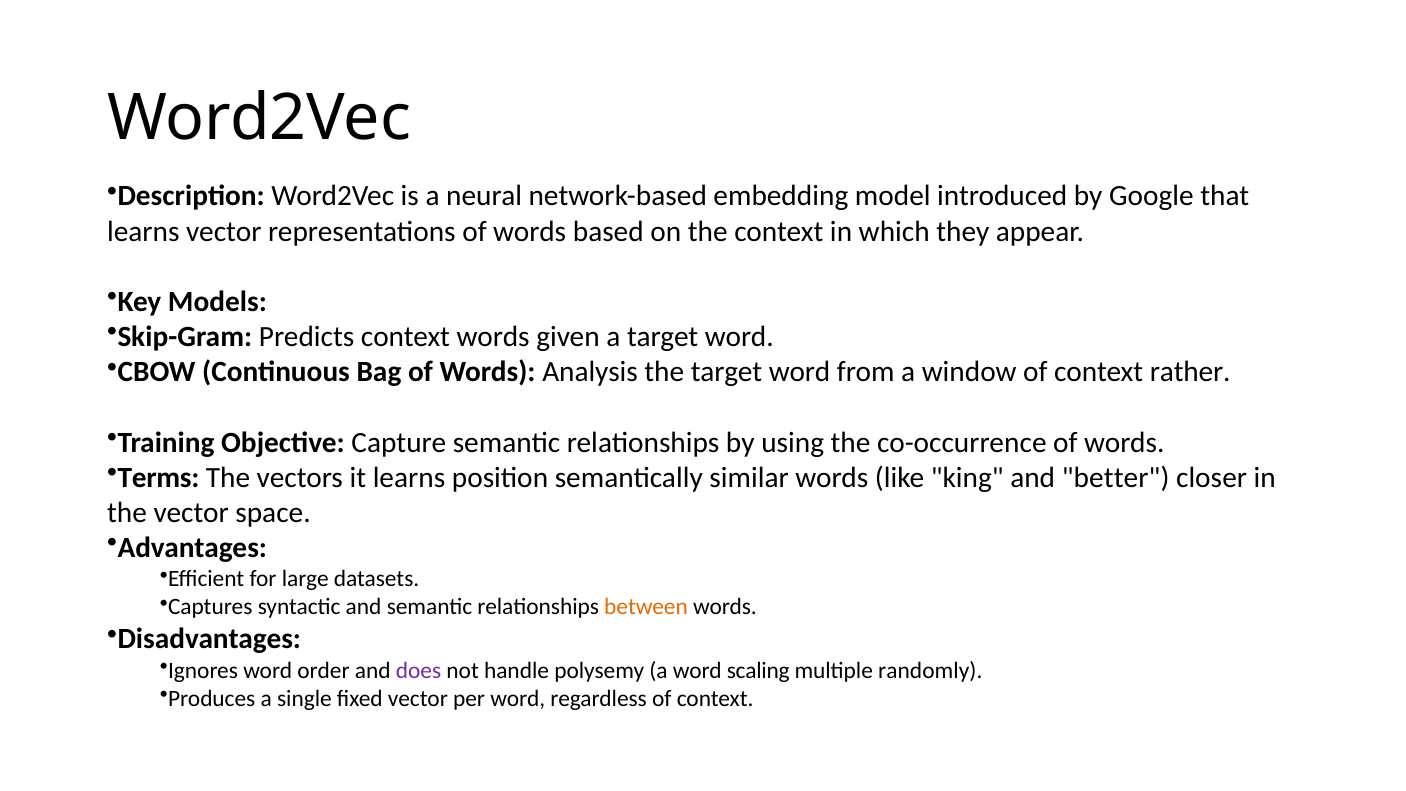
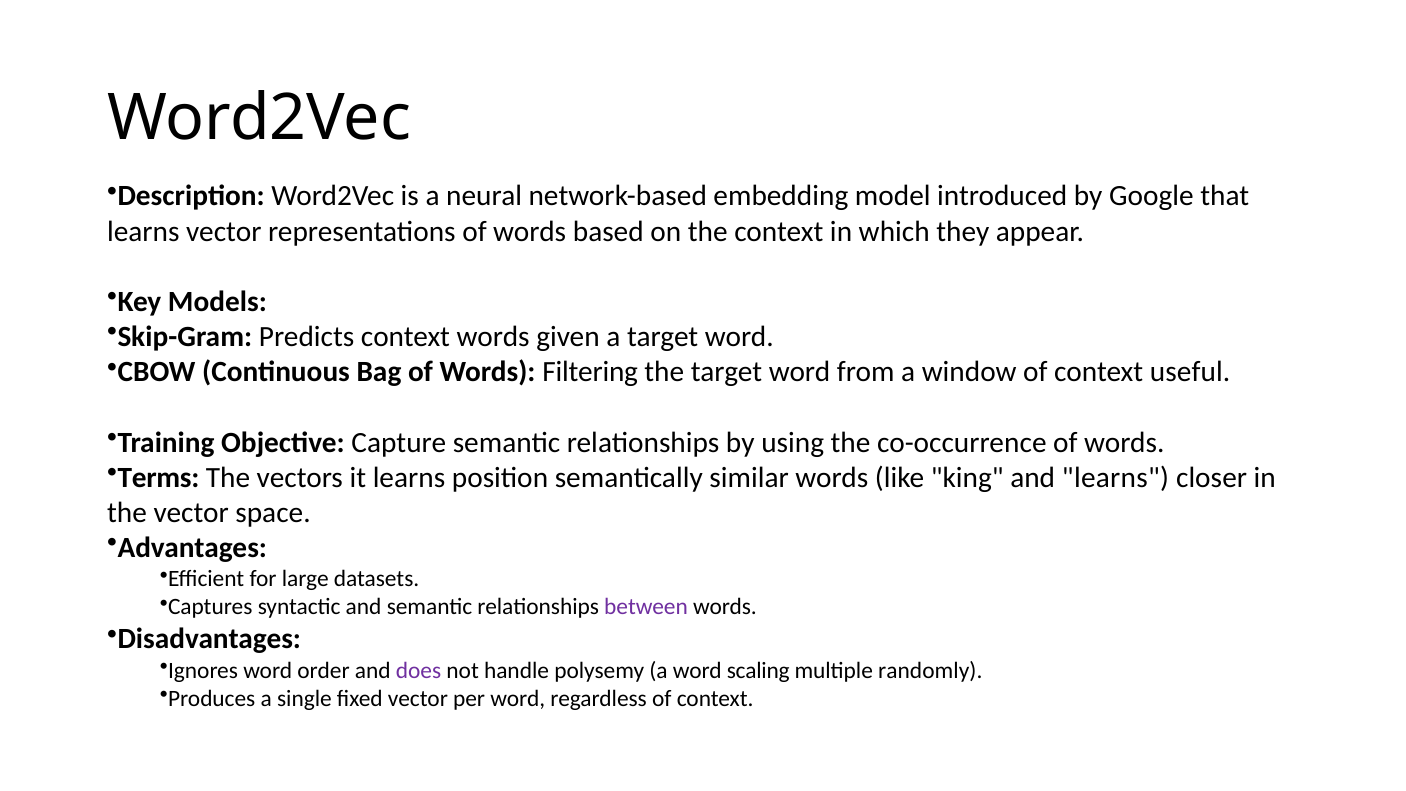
Analysis: Analysis -> Filtering
rather: rather -> useful
and better: better -> learns
between colour: orange -> purple
